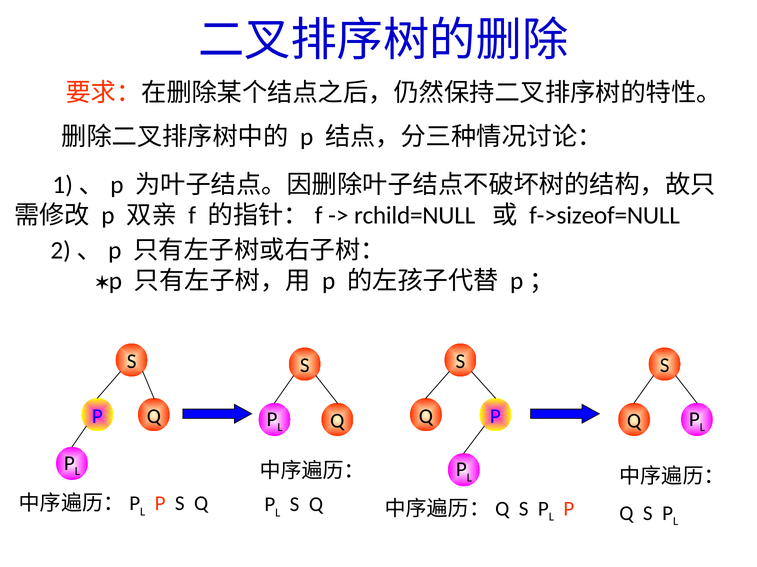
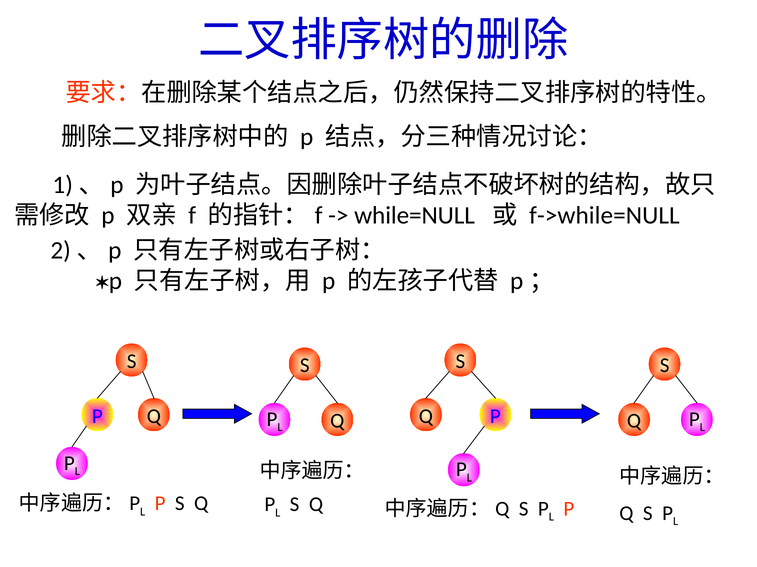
rchild=NULL: rchild=NULL -> while=NULL
f->sizeof=NULL: f->sizeof=NULL -> f->while=NULL
